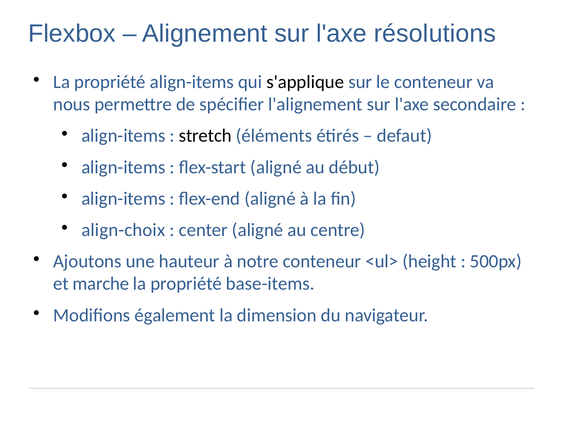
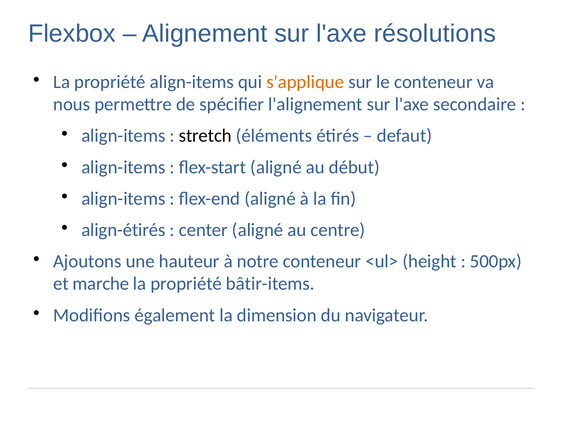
s'applique colour: black -> orange
align-choix: align-choix -> align-étirés
base-items: base-items -> bâtir-items
